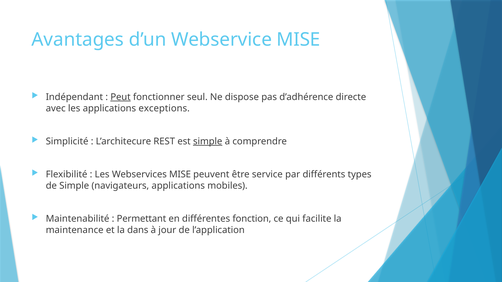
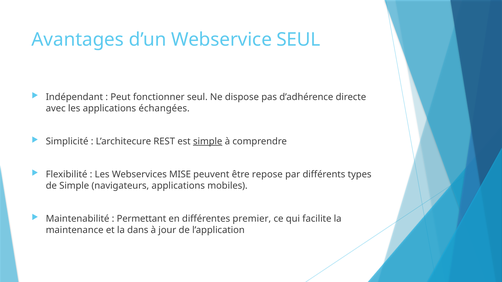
Webservice MISE: MISE -> SEUL
Peut underline: present -> none
exceptions: exceptions -> échangées
service: service -> repose
fonction: fonction -> premier
